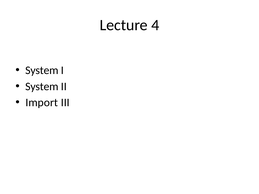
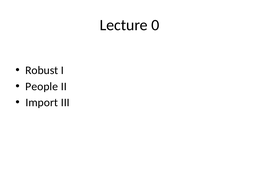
4: 4 -> 0
System at (42, 70): System -> Robust
System at (42, 87): System -> People
